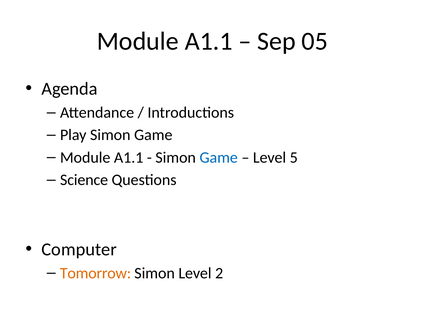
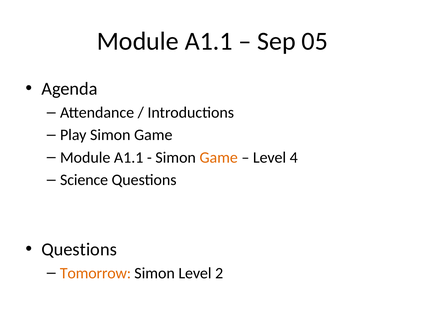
Game at (219, 157) colour: blue -> orange
5: 5 -> 4
Computer at (79, 249): Computer -> Questions
